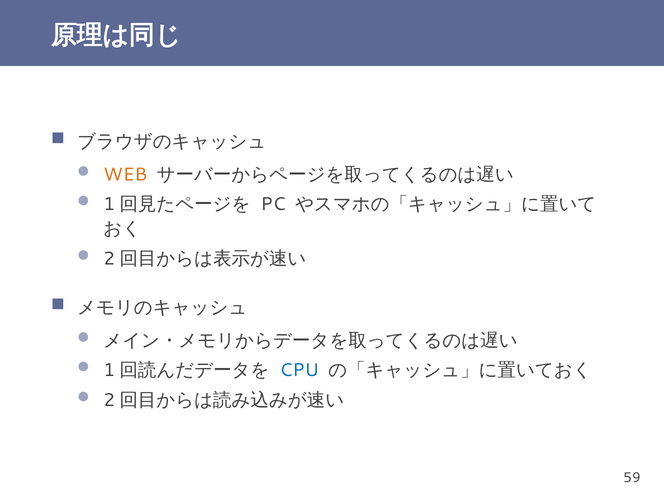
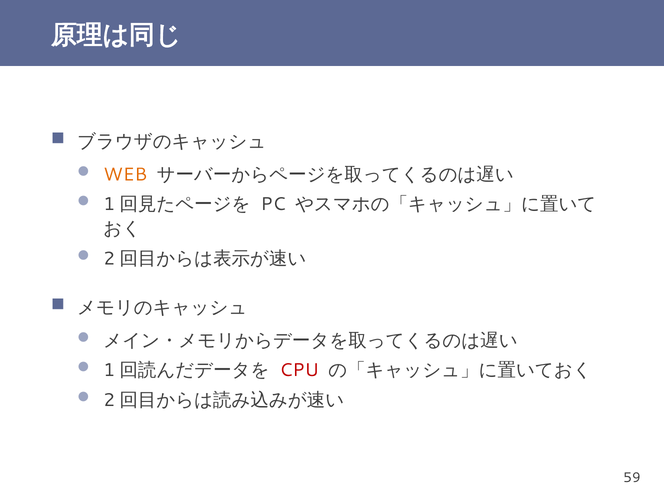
CPU colour: blue -> red
